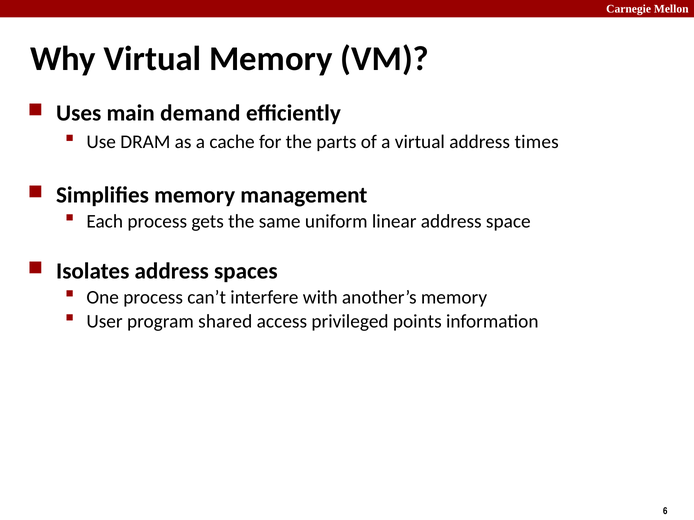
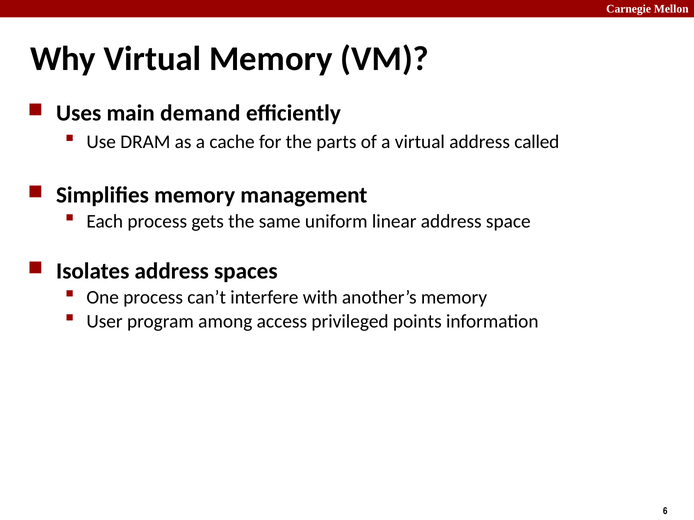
times: times -> called
shared: shared -> among
